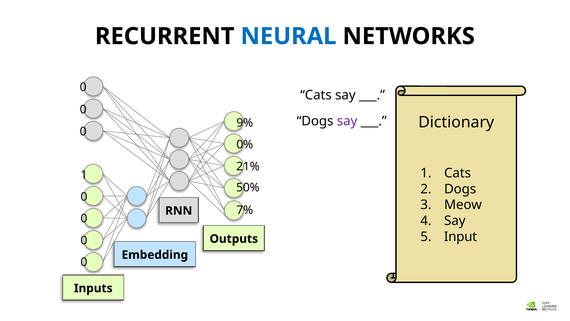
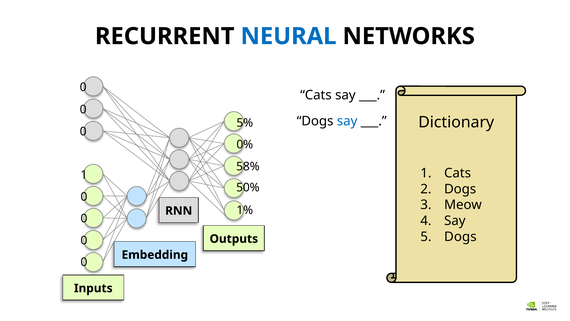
say at (347, 121) colour: purple -> blue
9%: 9% -> 5%
21%: 21% -> 58%
7%: 7% -> 1%
Input at (461, 236): Input -> Dogs
